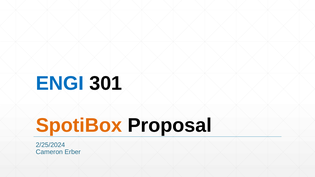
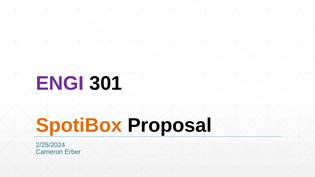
ENGI colour: blue -> purple
